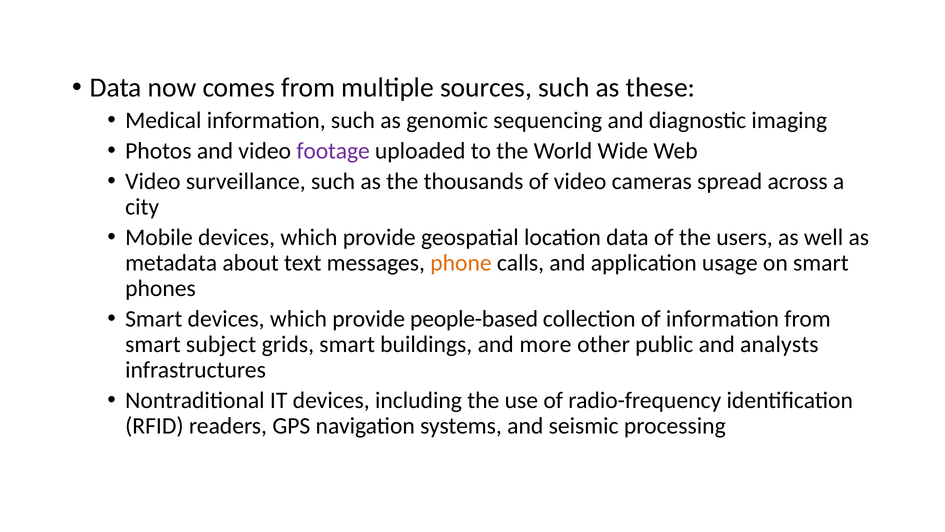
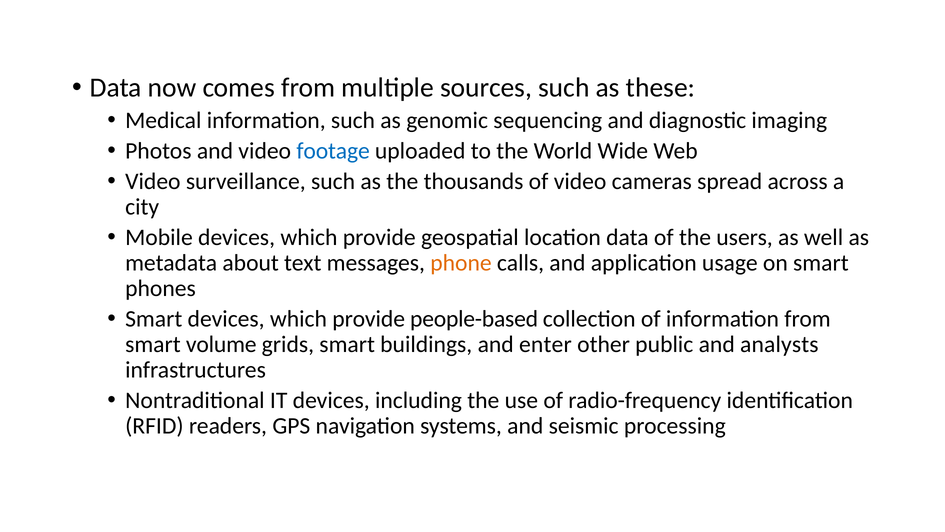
footage colour: purple -> blue
subject: subject -> volume
more: more -> enter
